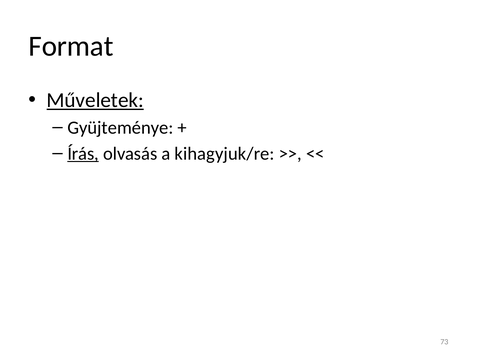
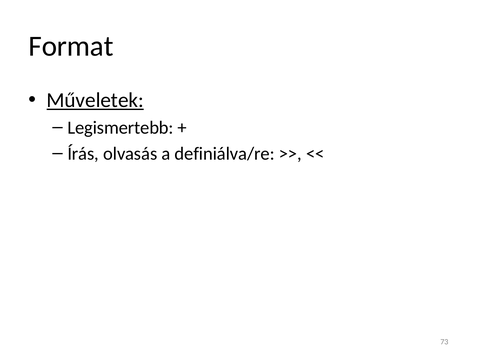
Gyüjteménye: Gyüjteménye -> Legismertebb
Írás underline: present -> none
kihagyjuk/re: kihagyjuk/re -> definiálva/re
